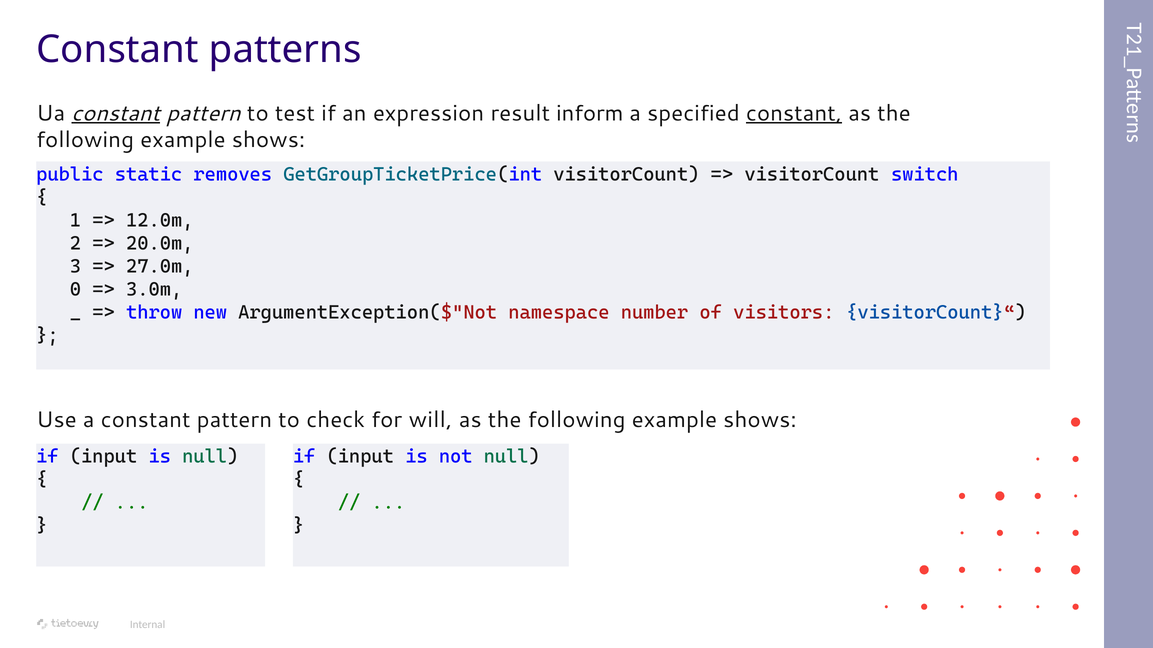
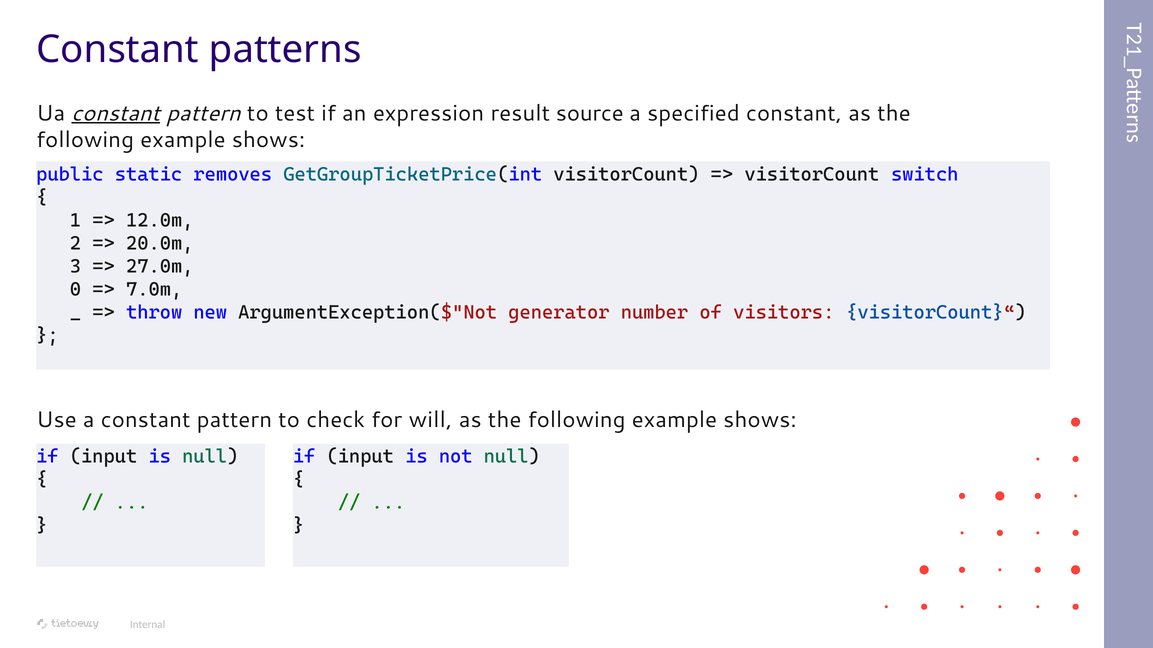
inform: inform -> source
constant at (794, 113) underline: present -> none
3.0m: 3.0m -> 7.0m
namespace: namespace -> generator
